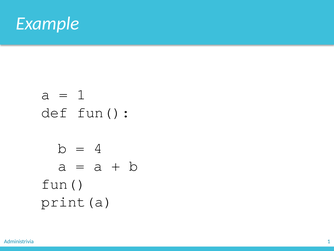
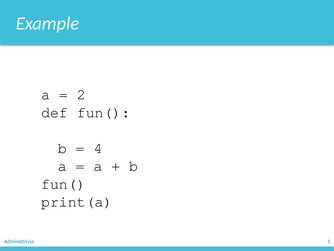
1 at (81, 94): 1 -> 2
